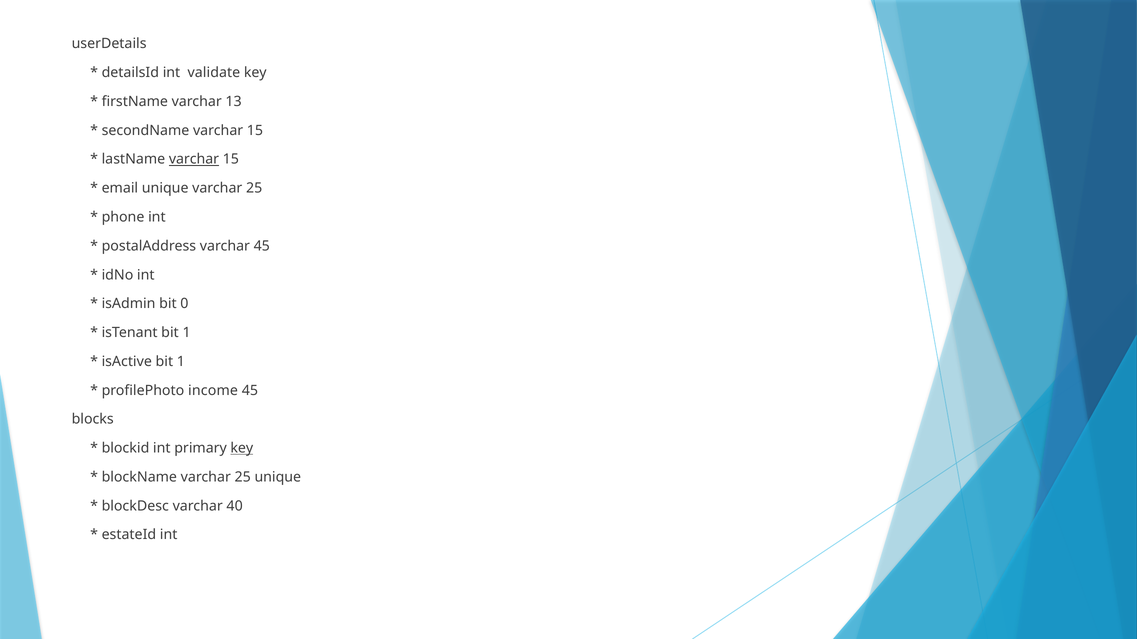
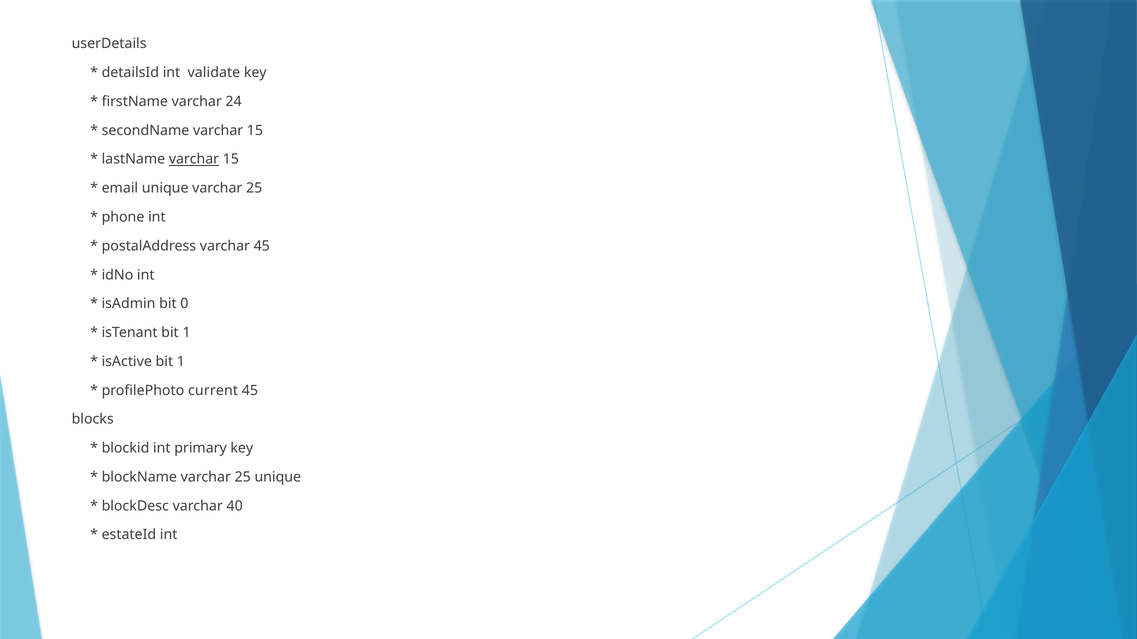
13: 13 -> 24
income: income -> current
key at (242, 449) underline: present -> none
